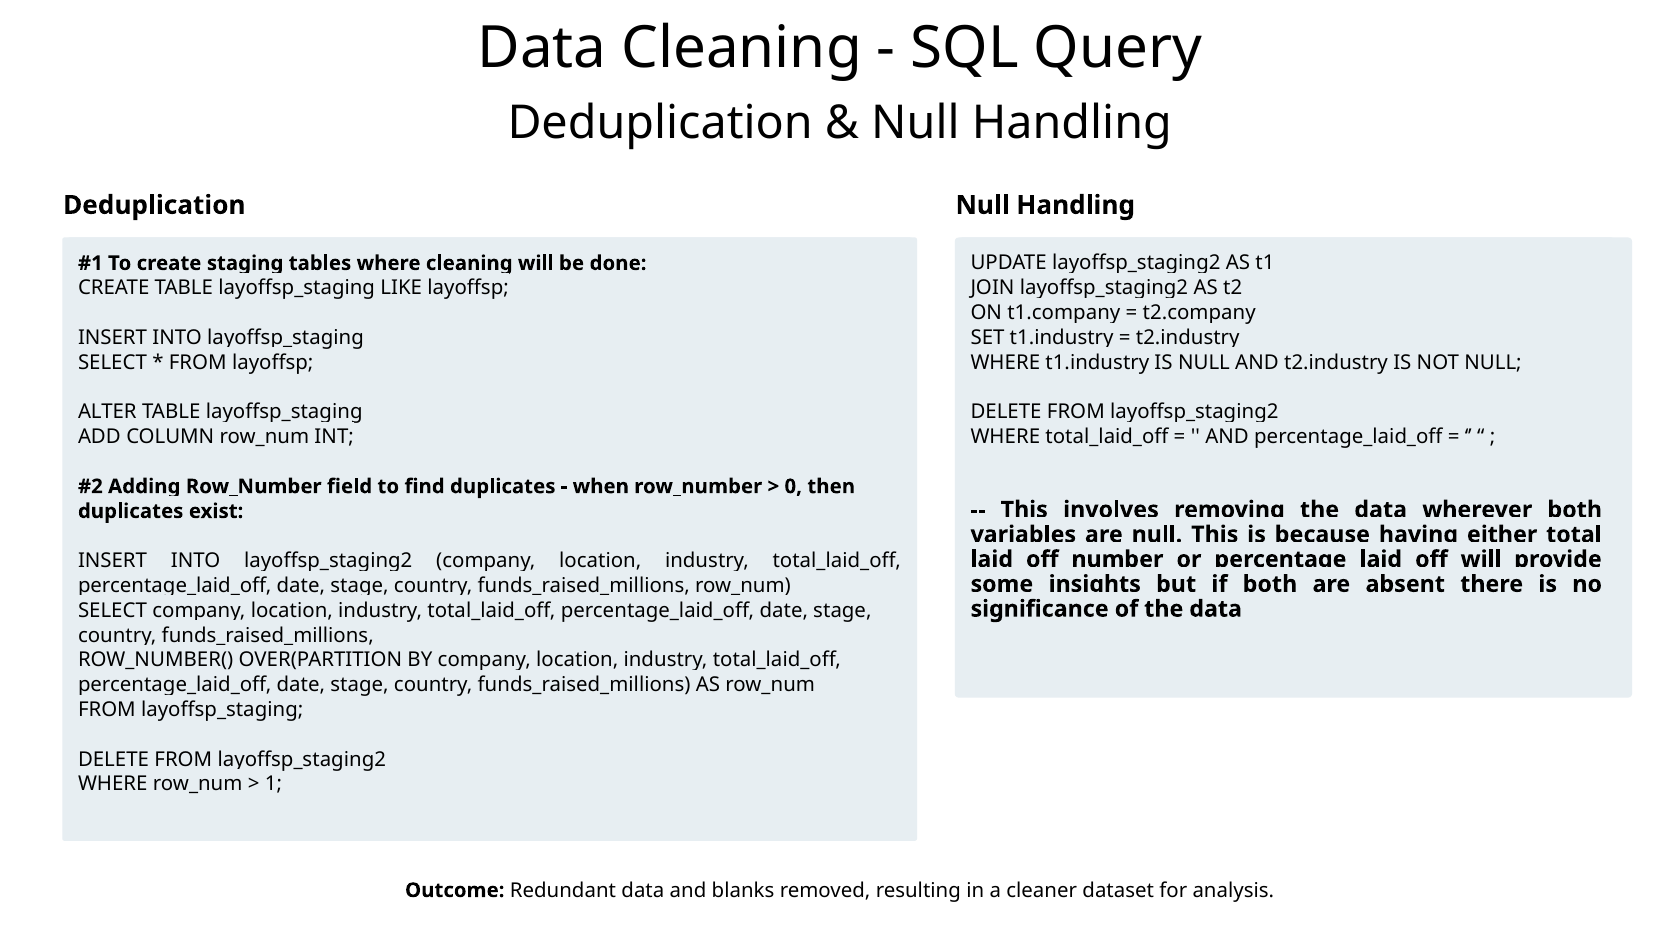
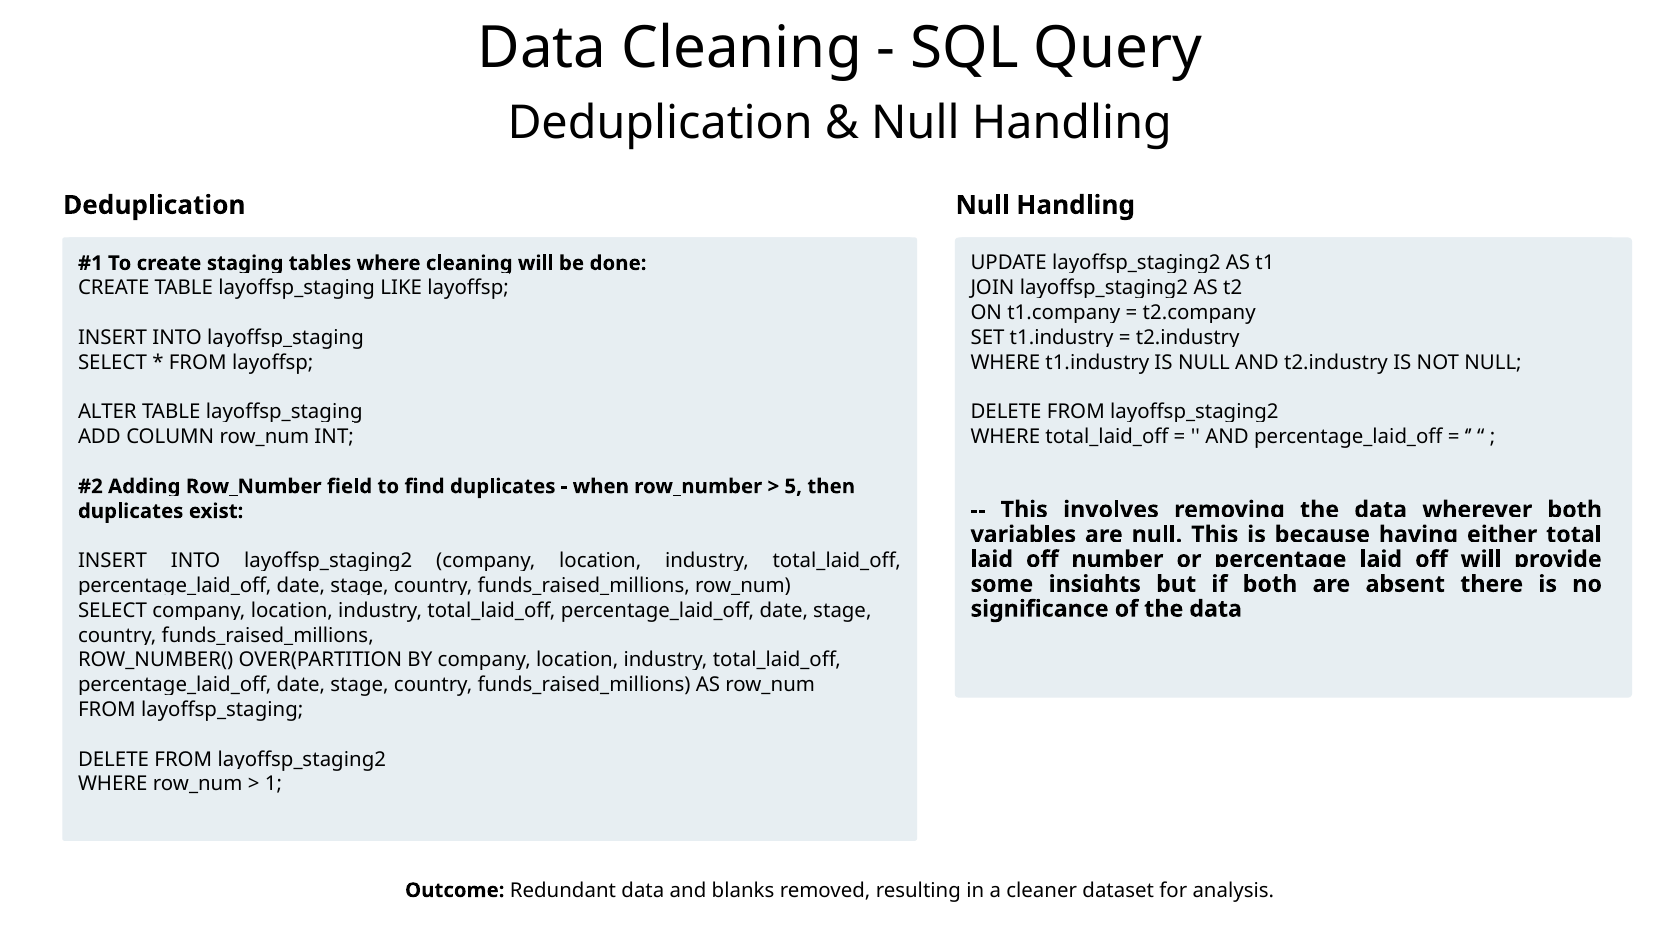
0: 0 -> 5
